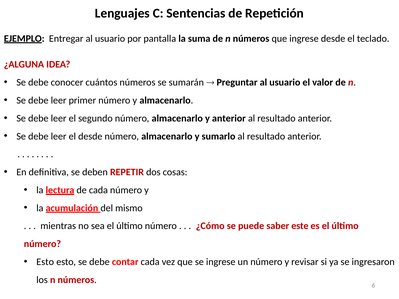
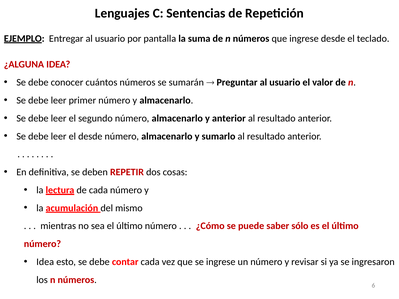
este: este -> sólo
Esto at (45, 262): Esto -> Idea
